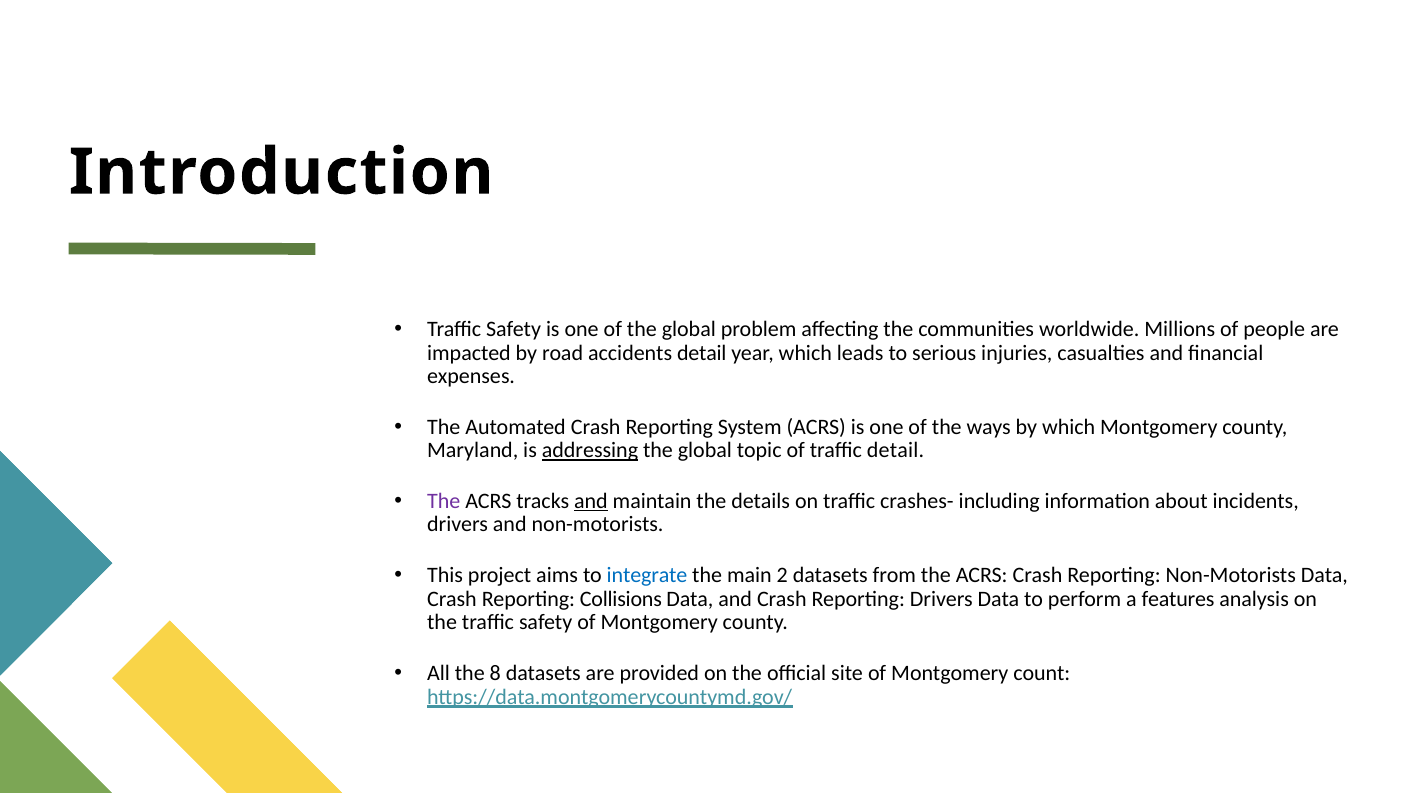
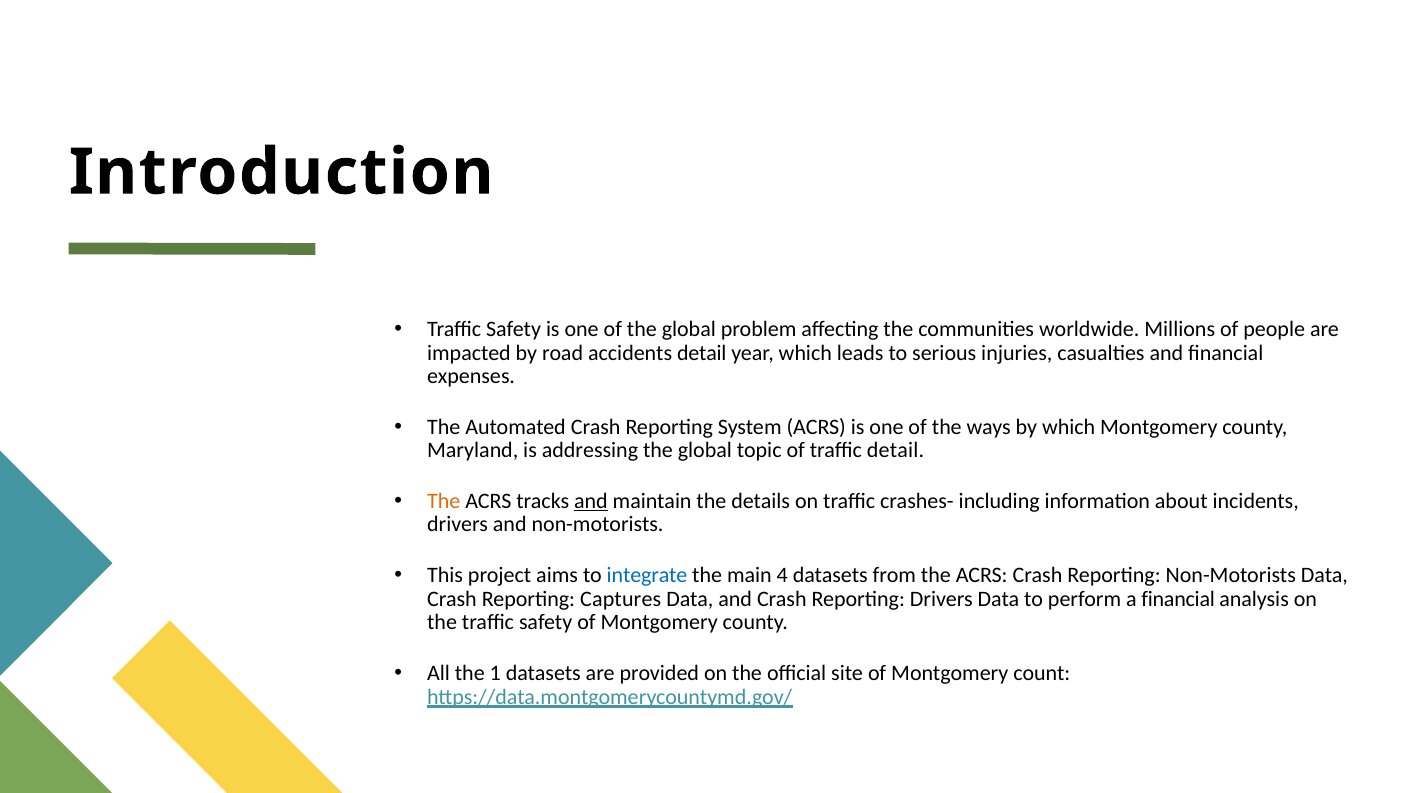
addressing underline: present -> none
The at (444, 501) colour: purple -> orange
2: 2 -> 4
Collisions: Collisions -> Captures
a features: features -> financial
8: 8 -> 1
